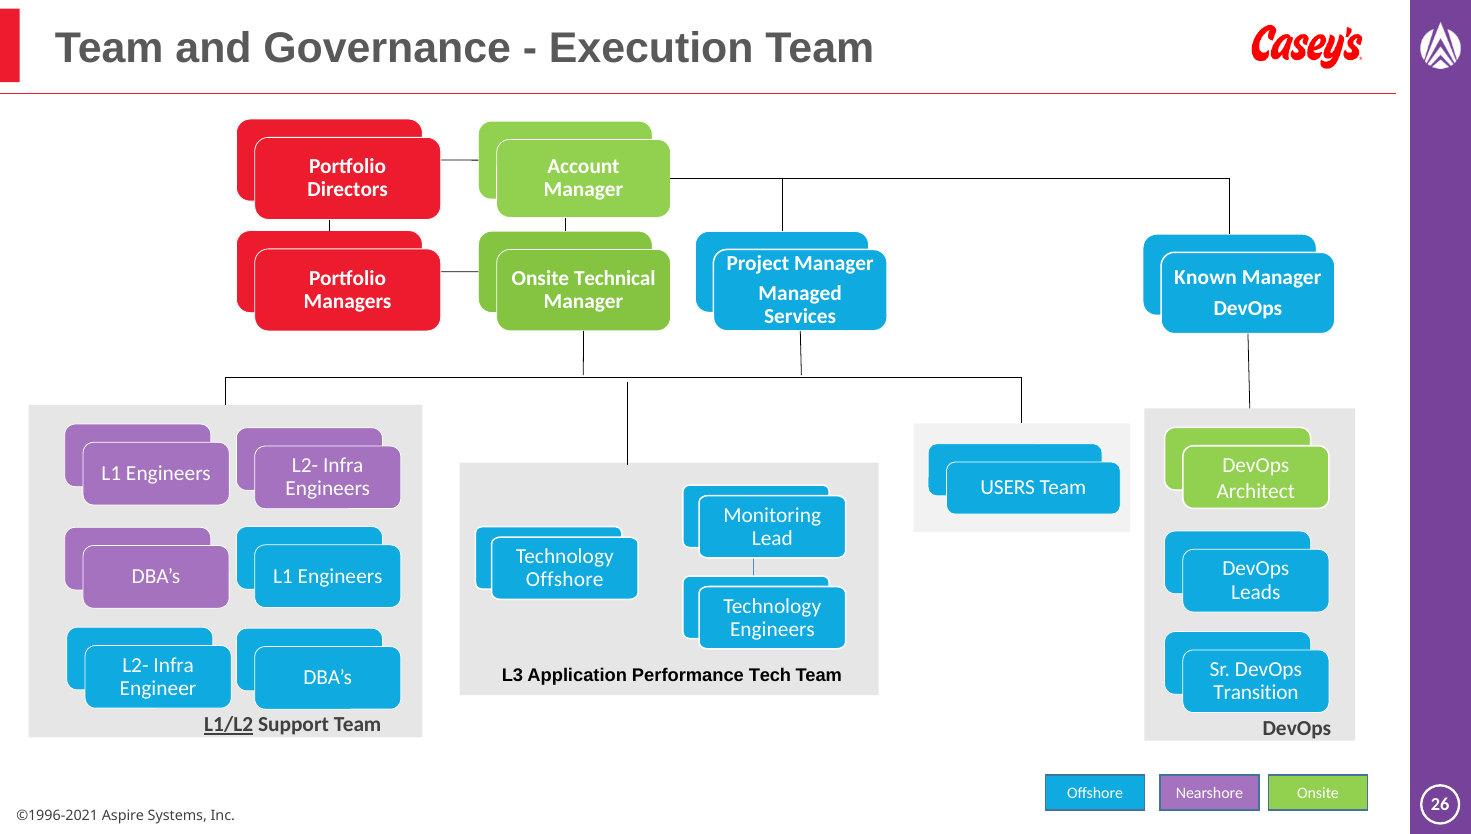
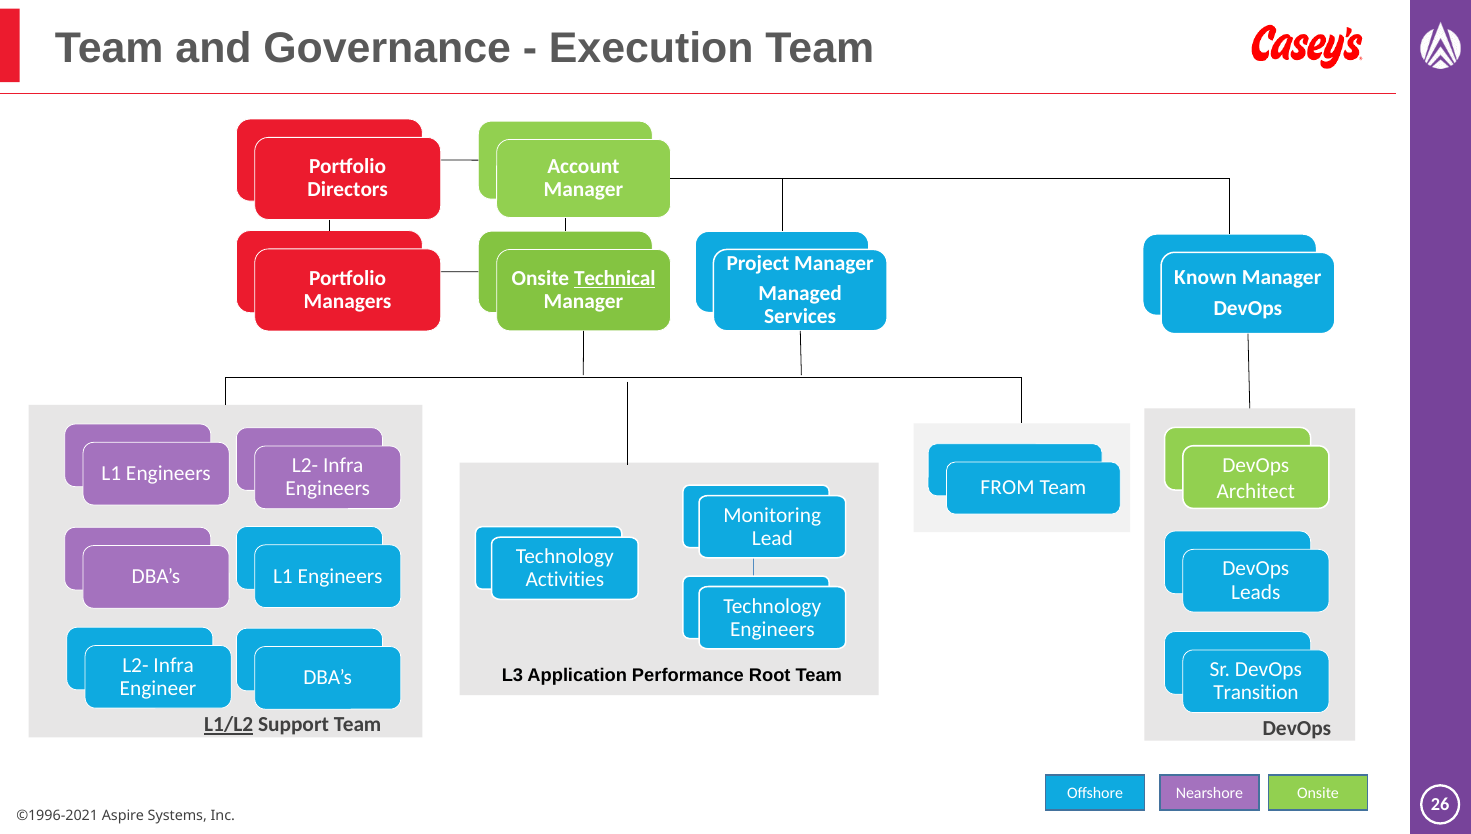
Technical underline: none -> present
USERS: USERS -> FROM
Offshore at (565, 580): Offshore -> Activities
Tech: Tech -> Root
